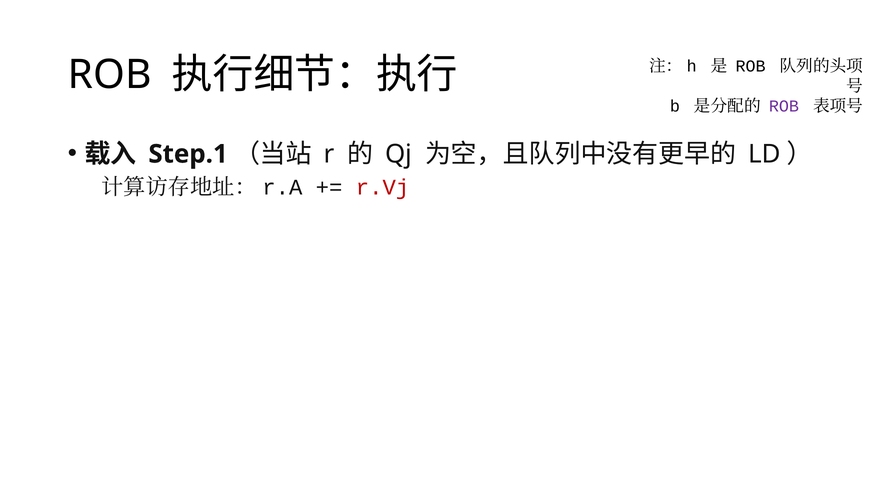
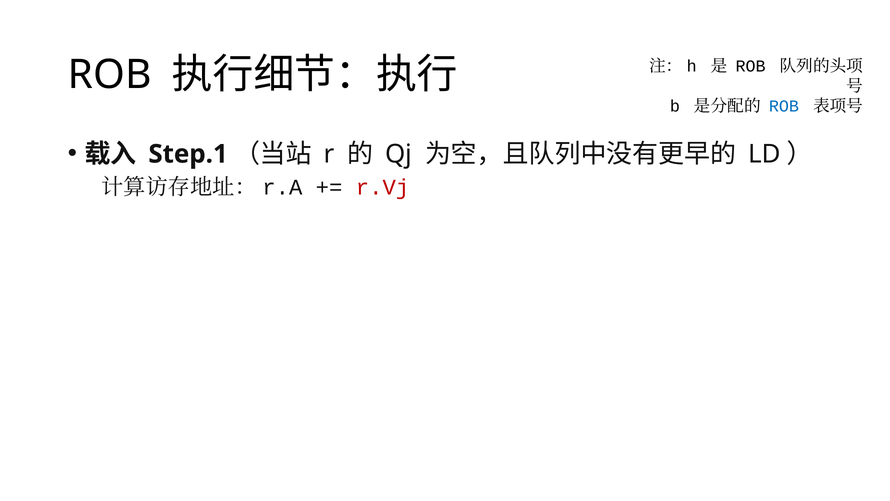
ROB at (784, 106) colour: purple -> blue
